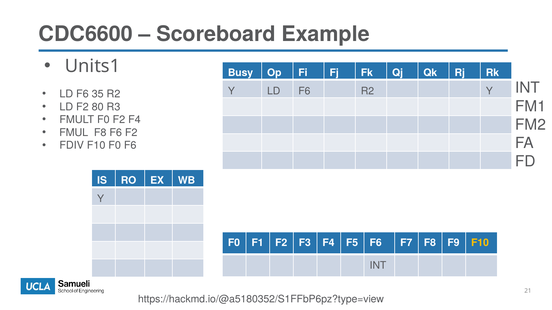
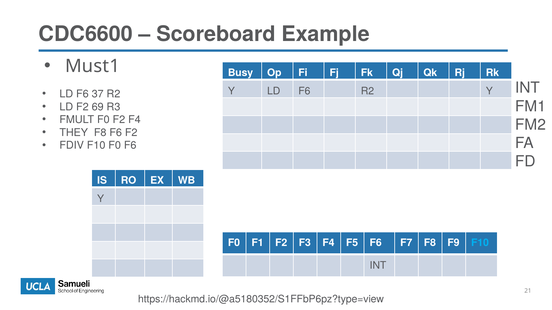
Units1: Units1 -> Must1
35: 35 -> 37
80: 80 -> 69
FMUL: FMUL -> THEY
F10 at (480, 243) colour: yellow -> light blue
